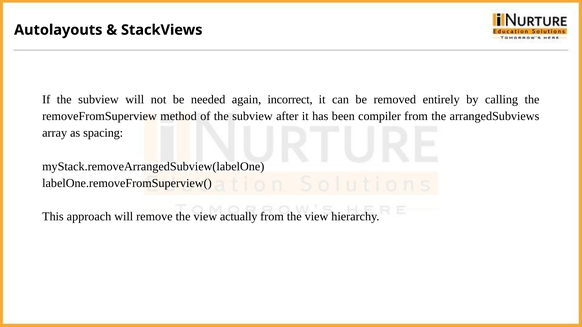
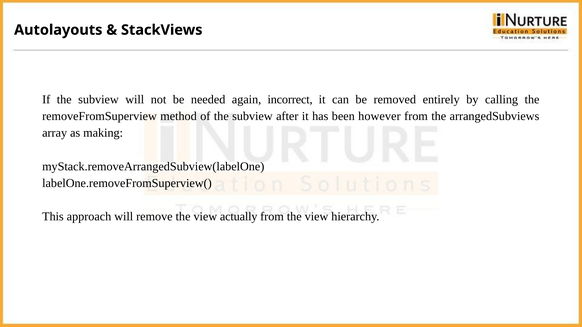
compiler: compiler -> however
spacing: spacing -> making
